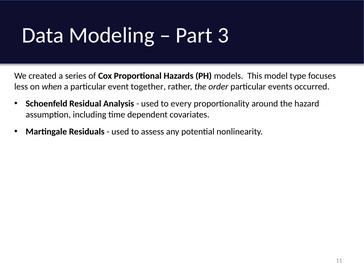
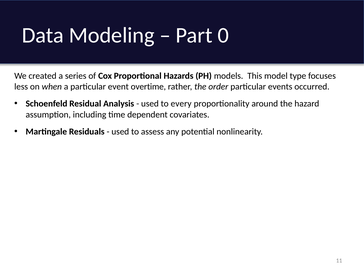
3: 3 -> 0
together: together -> overtime
